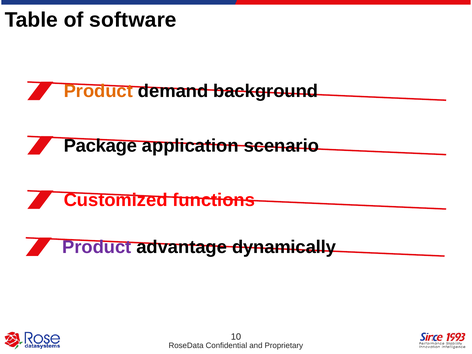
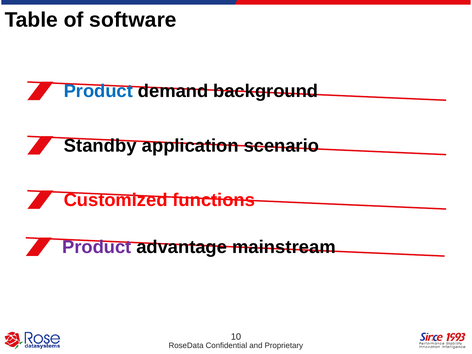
Product at (98, 91) colour: orange -> blue
Package: Package -> Standby
dynamically: dynamically -> mainstream
